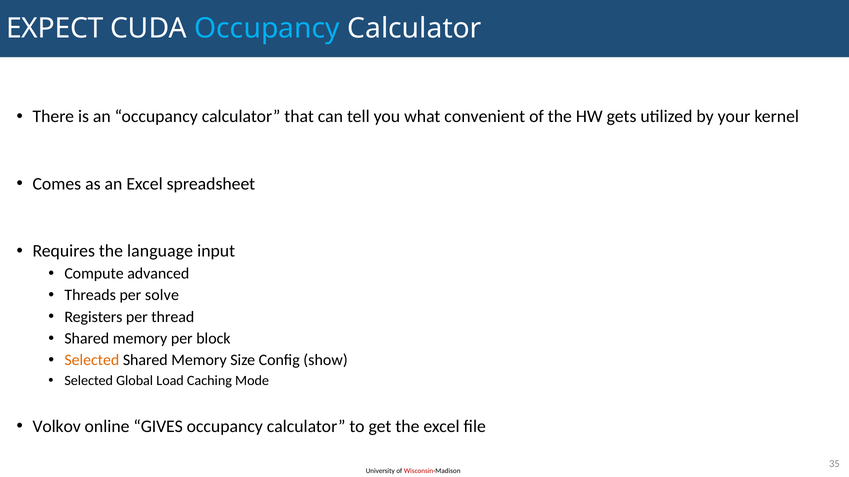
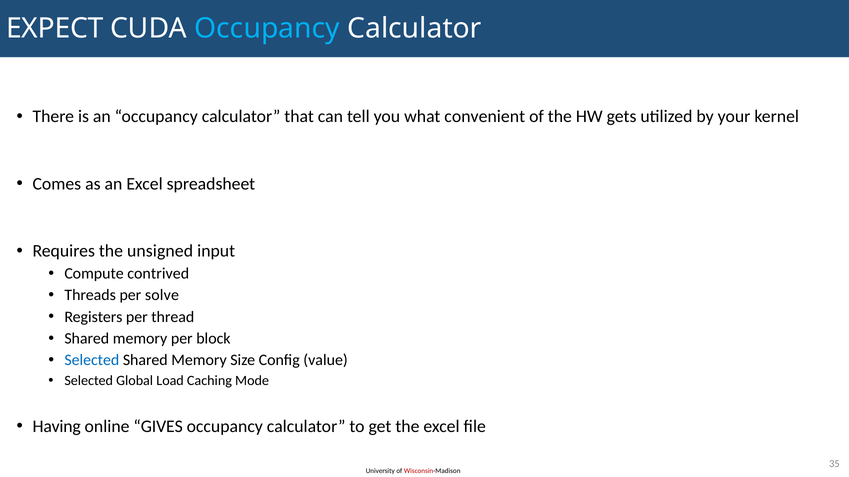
language: language -> unsigned
advanced: advanced -> contrived
Selected at (92, 360) colour: orange -> blue
show: show -> value
Volkov: Volkov -> Having
